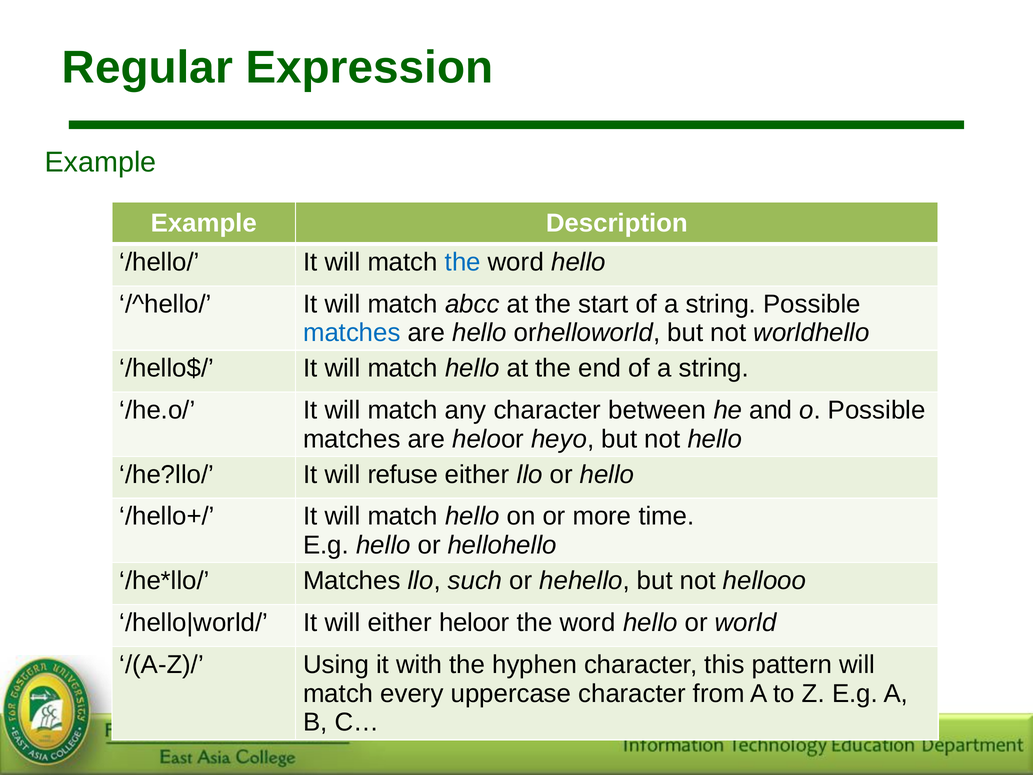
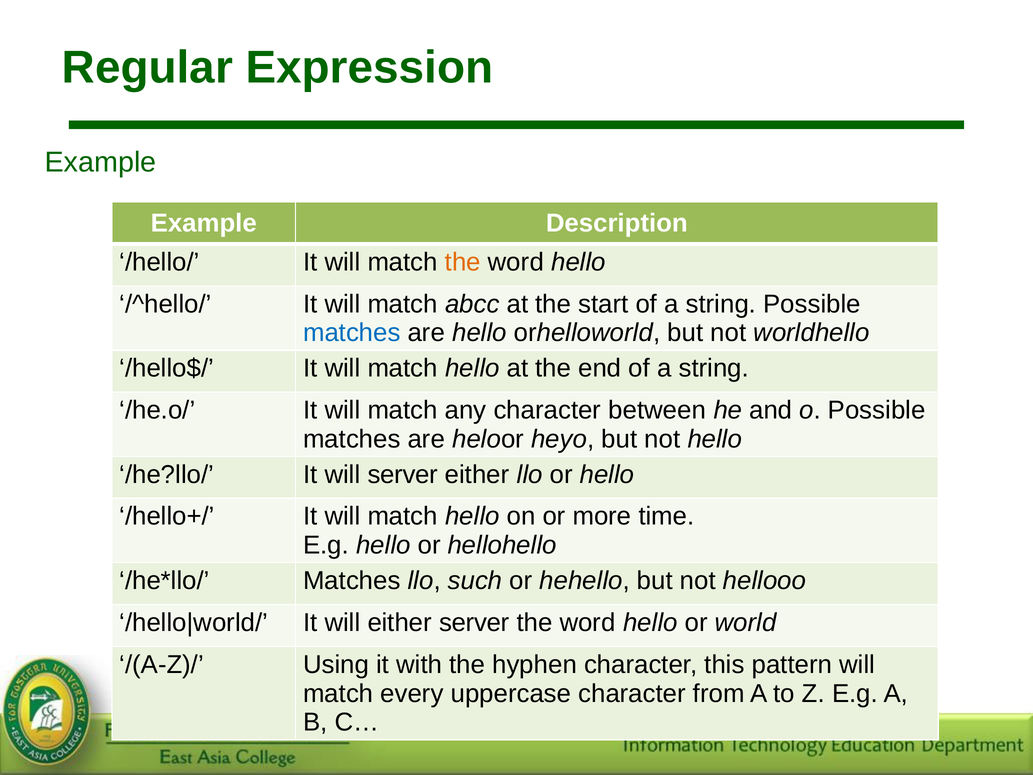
the at (463, 262) colour: blue -> orange
will refuse: refuse -> server
either heloor: heloor -> server
